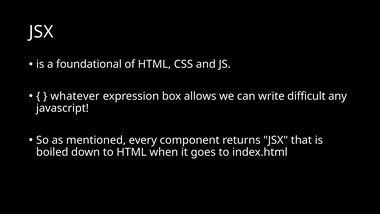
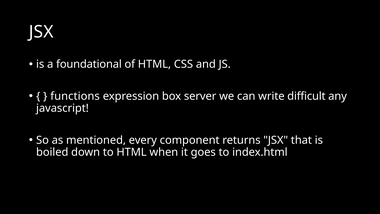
whatever: whatever -> functions
allows: allows -> server
